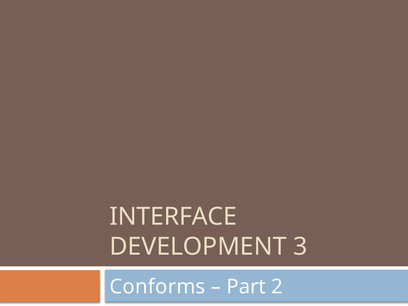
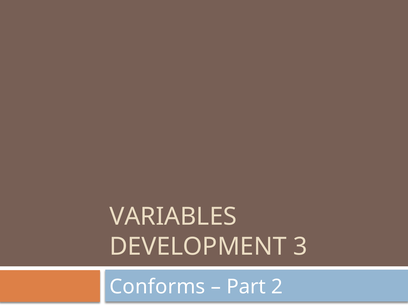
INTERFACE: INTERFACE -> VARIABLES
